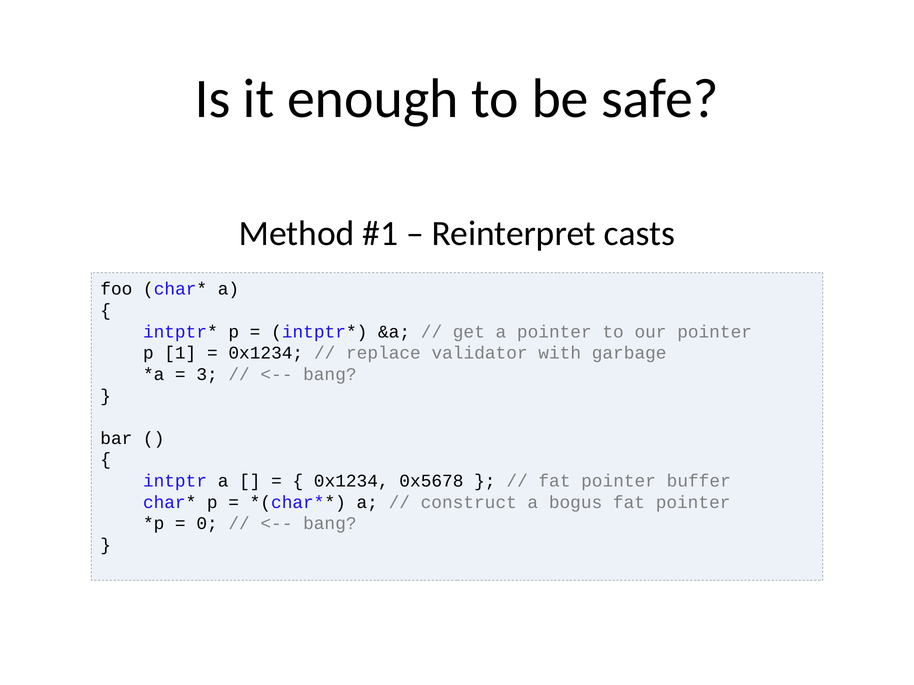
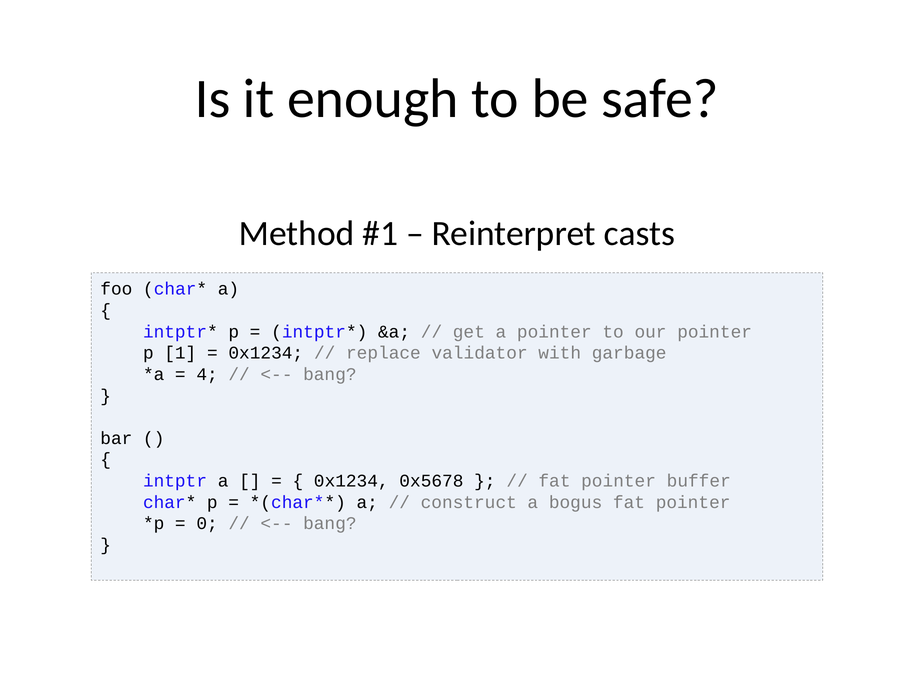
3: 3 -> 4
